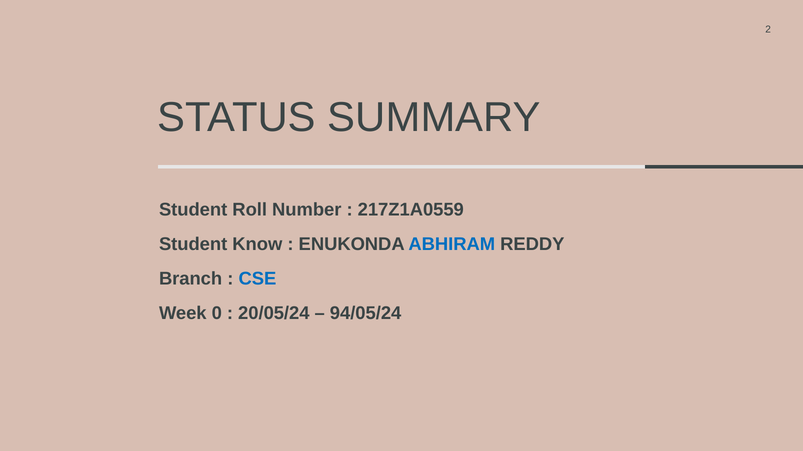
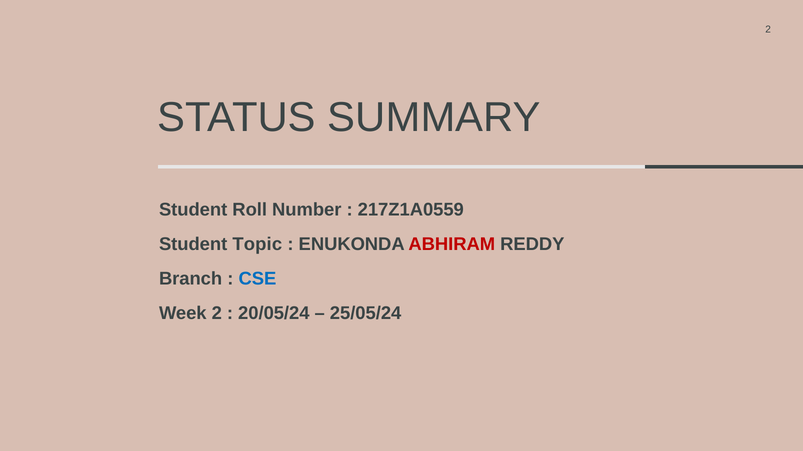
Know: Know -> Topic
ABHIRAM colour: blue -> red
Week 0: 0 -> 2
94/05/24: 94/05/24 -> 25/05/24
